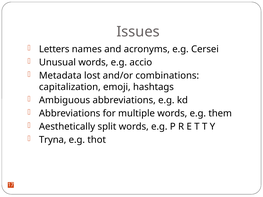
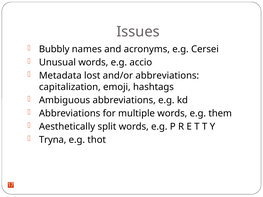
Letters: Letters -> Bubbly
and/or combinations: combinations -> abbreviations
